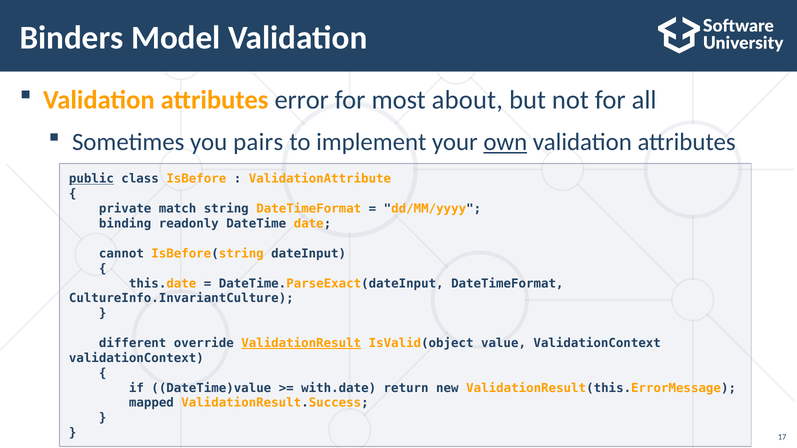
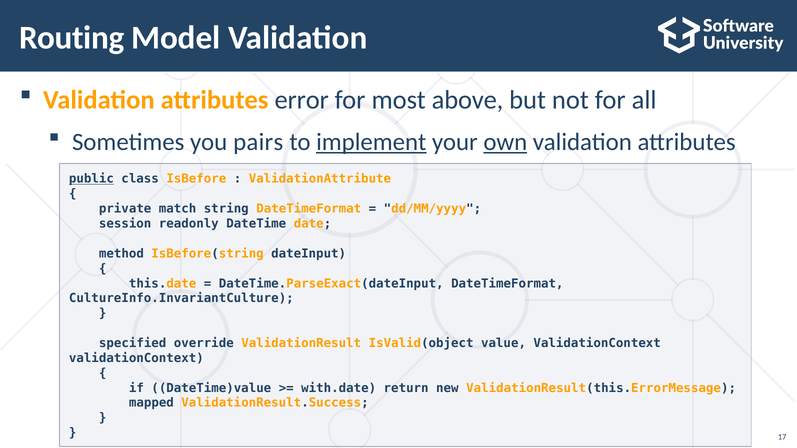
Binders: Binders -> Routing
about: about -> above
implement underline: none -> present
binding: binding -> session
cannot: cannot -> method
different: different -> specified
ValidationResult underline: present -> none
